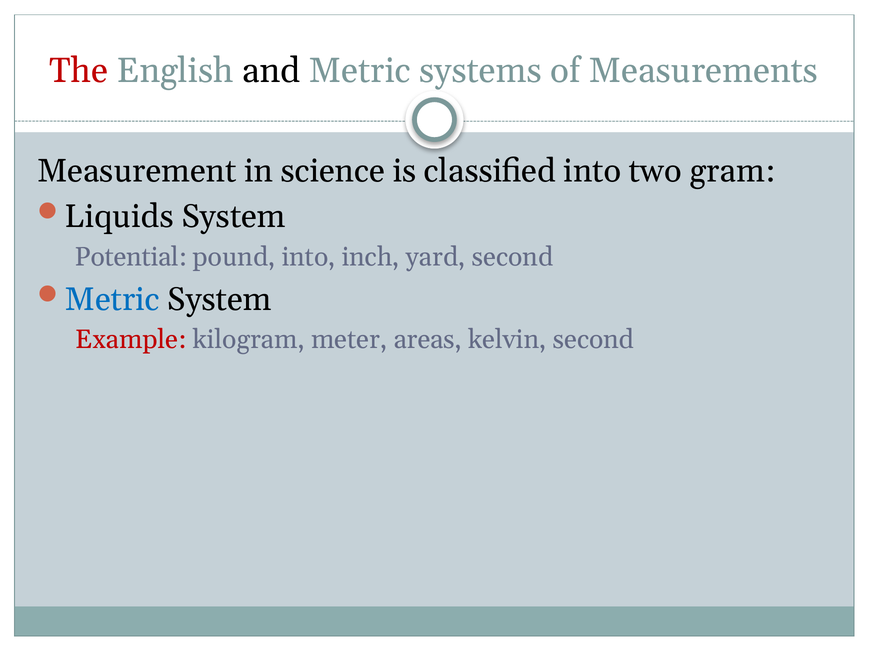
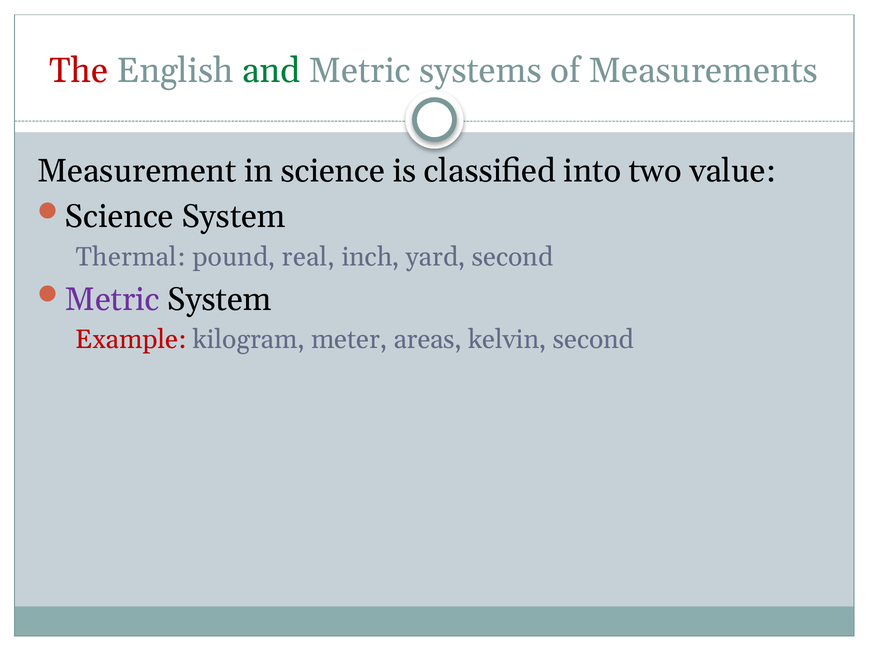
and colour: black -> green
gram: gram -> value
Liquids at (119, 217): Liquids -> Science
Potential: Potential -> Thermal
pound into: into -> real
Metric at (112, 300) colour: blue -> purple
